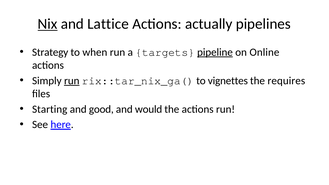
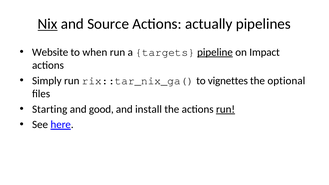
Lattice: Lattice -> Source
Strategy: Strategy -> Website
Online: Online -> Impact
run at (72, 81) underline: present -> none
requires: requires -> optional
would: would -> install
run at (226, 109) underline: none -> present
